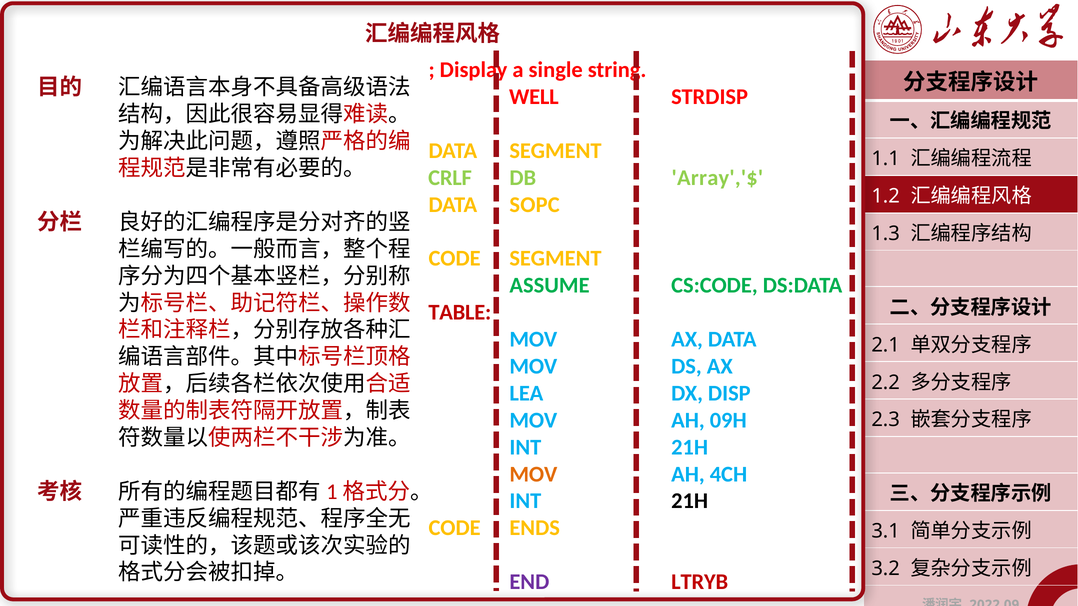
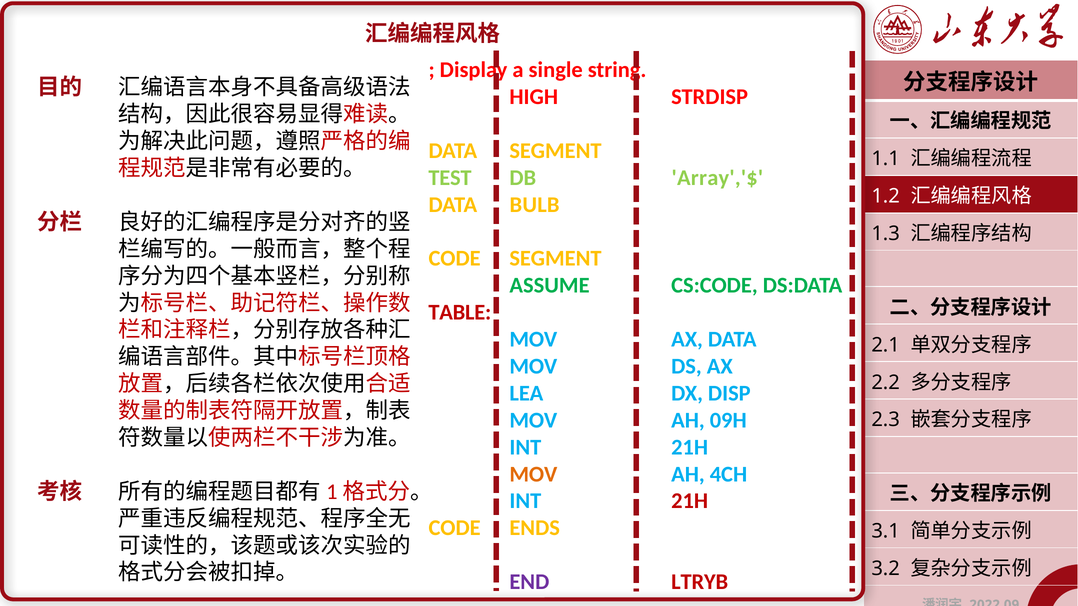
WELL: WELL -> HIGH
CRLF: CRLF -> TEST
SOPC: SOPC -> BULB
21H at (690, 501) colour: black -> red
